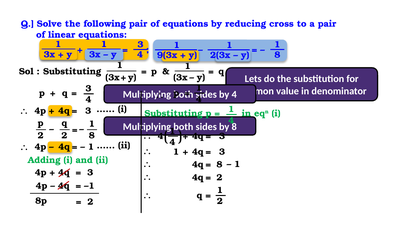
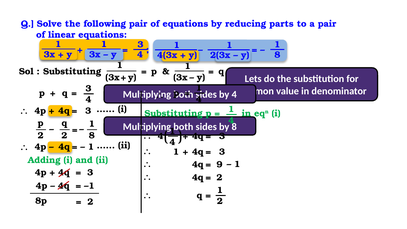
cross: cross -> parts
9(3x: 9(3x -> 4(3x
8 at (219, 164): 8 -> 9
